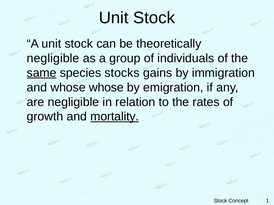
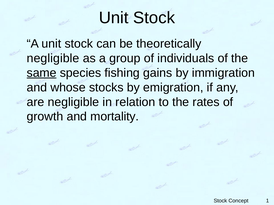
stocks: stocks -> fishing
whose whose: whose -> stocks
mortality underline: present -> none
